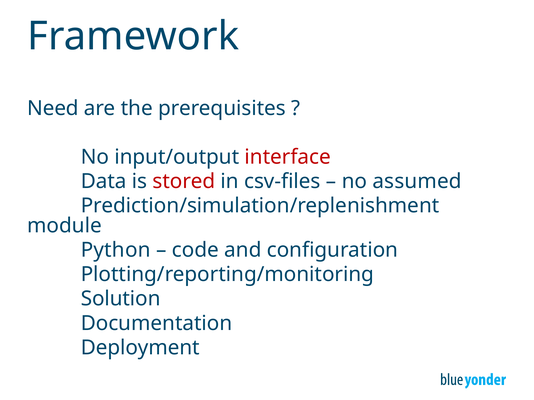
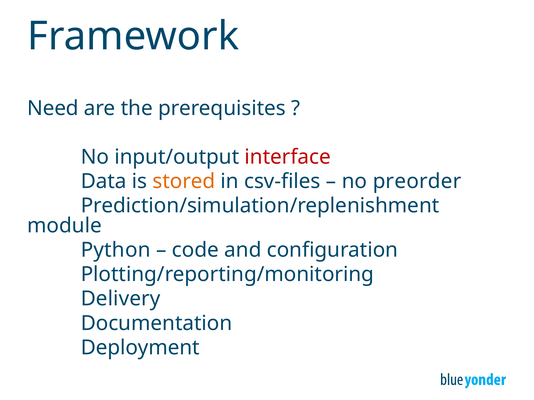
stored colour: red -> orange
assumed: assumed -> preorder
Solution: Solution -> Delivery
